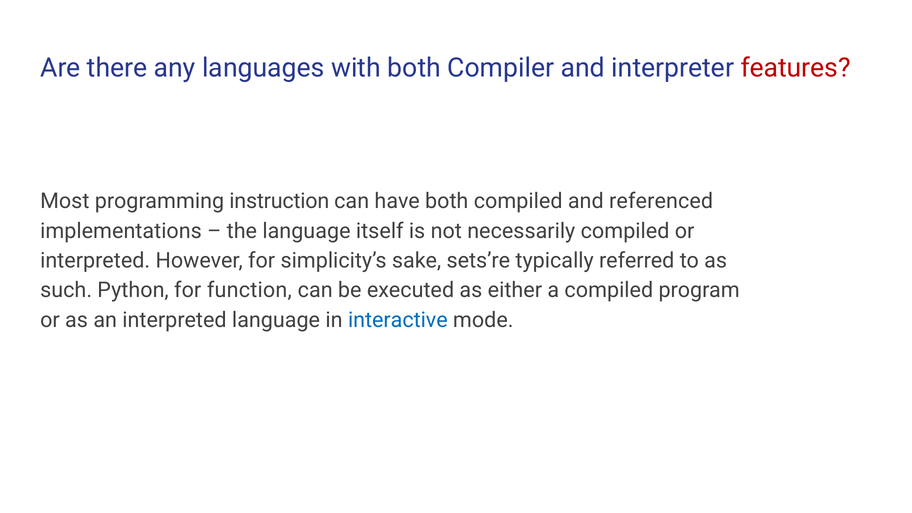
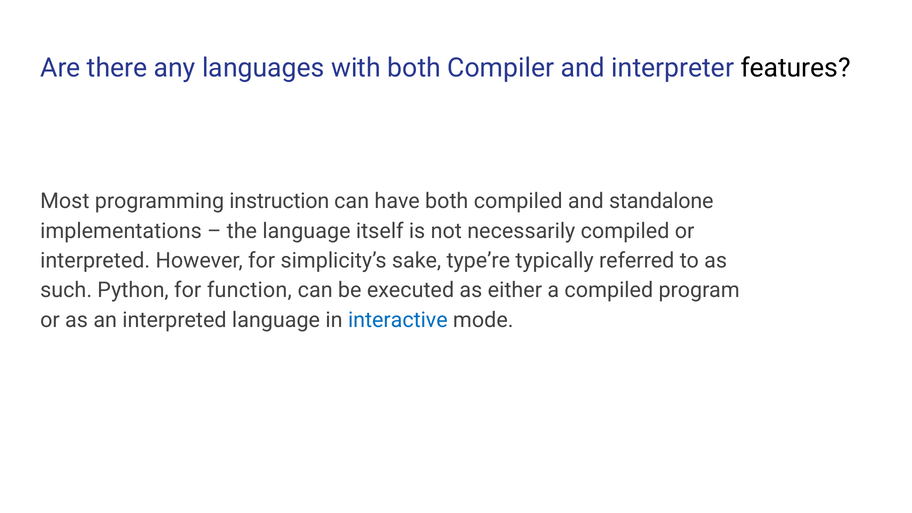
features colour: red -> black
referenced: referenced -> standalone
sets’re: sets’re -> type’re
